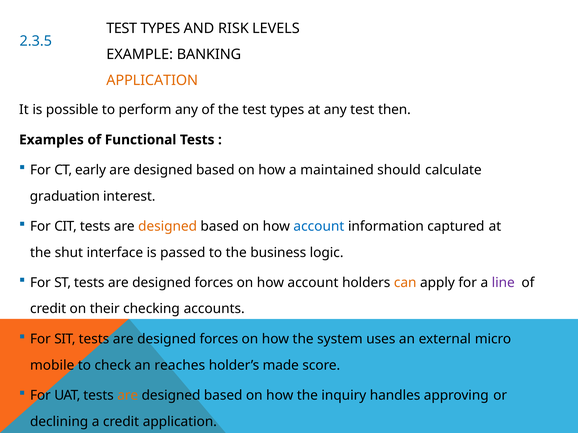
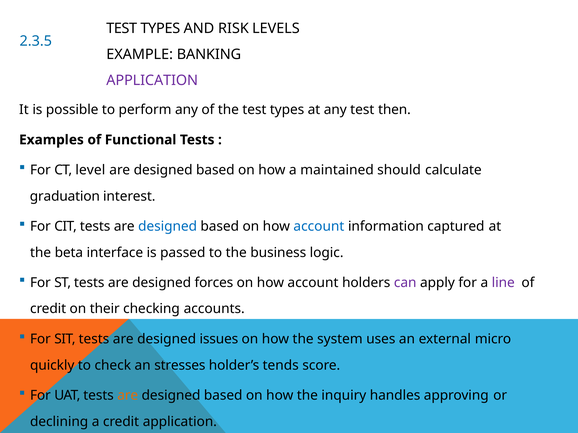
APPLICATION at (152, 81) colour: orange -> purple
early: early -> level
designed at (168, 227) colour: orange -> blue
shut: shut -> beta
can colour: orange -> purple
forces at (219, 339): forces -> issues
mobile: mobile -> quickly
reaches: reaches -> stresses
made: made -> tends
